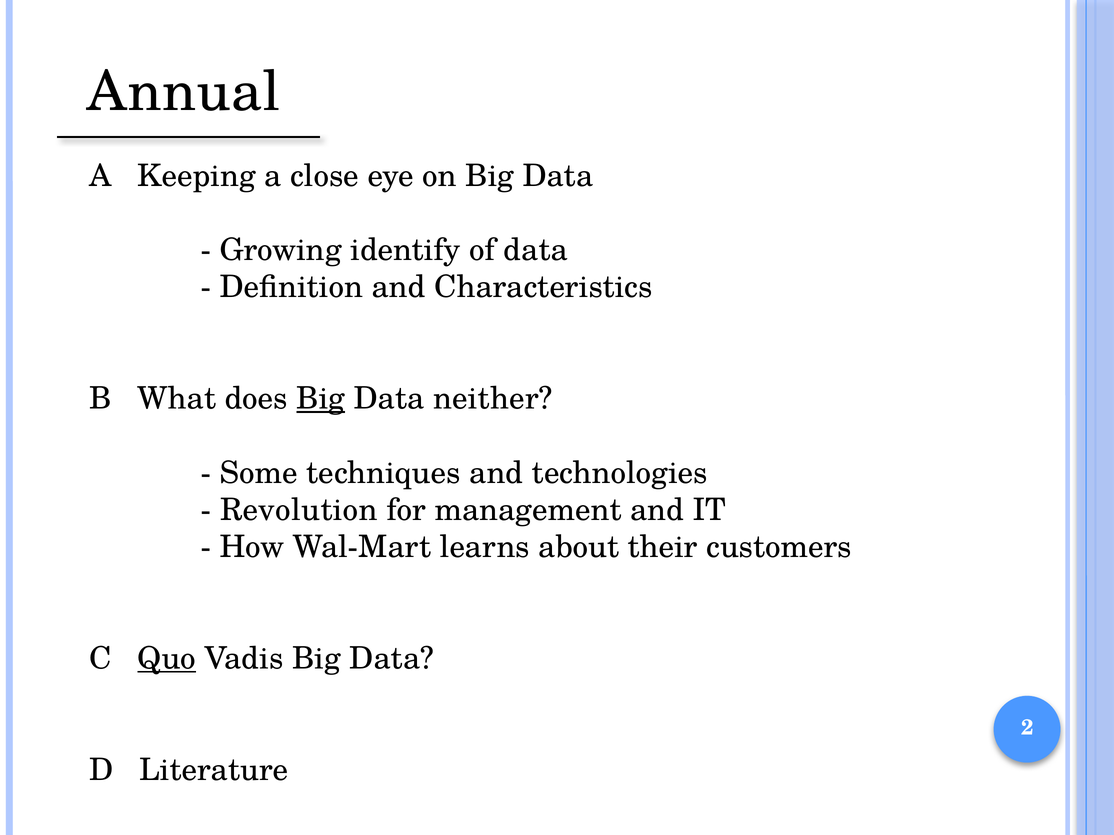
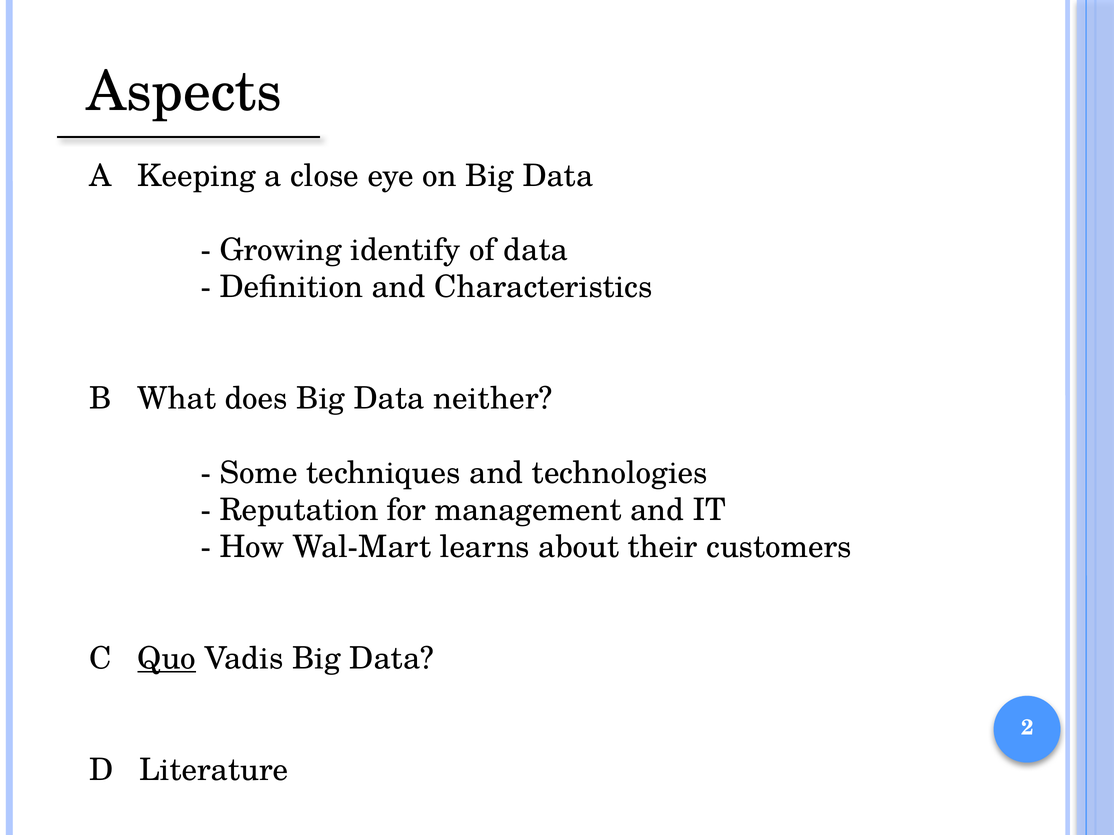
Annual: Annual -> Aspects
Big at (321, 399) underline: present -> none
Revolution: Revolution -> Reputation
